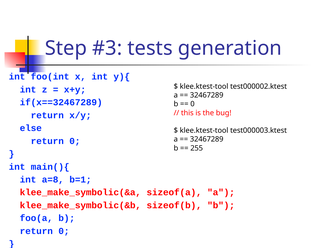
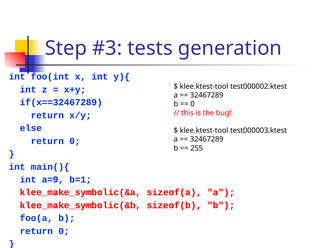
a=8: a=8 -> a=9
